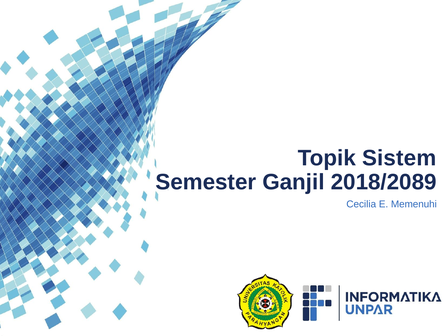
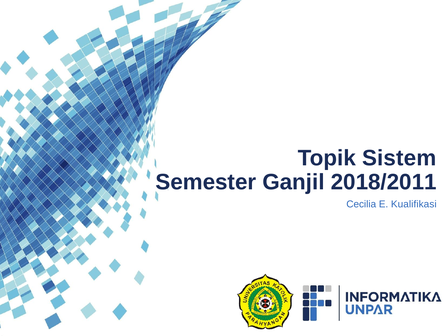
2018/2089: 2018/2089 -> 2018/2011
Memenuhi: Memenuhi -> Kualifikasi
